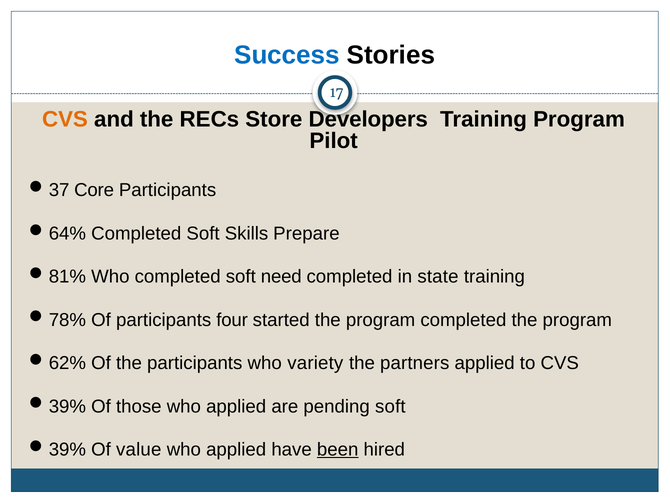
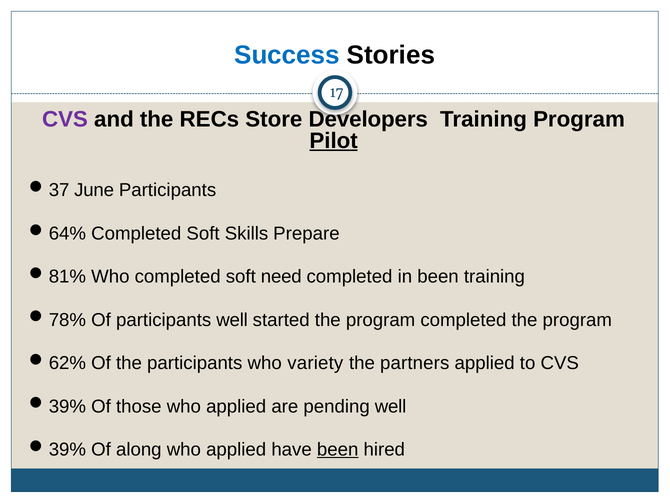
CVS at (65, 119) colour: orange -> purple
Pilot underline: none -> present
Core: Core -> June
in state: state -> been
participants four: four -> well
pending soft: soft -> well
value: value -> along
